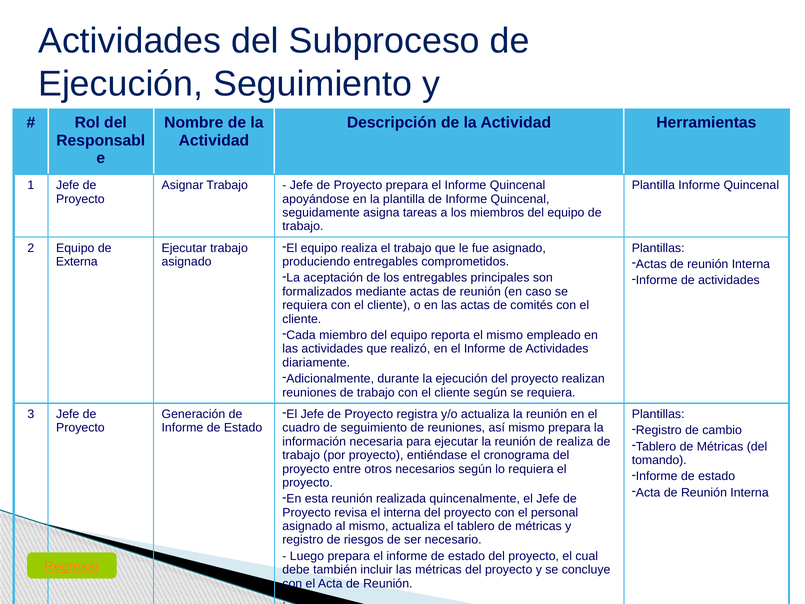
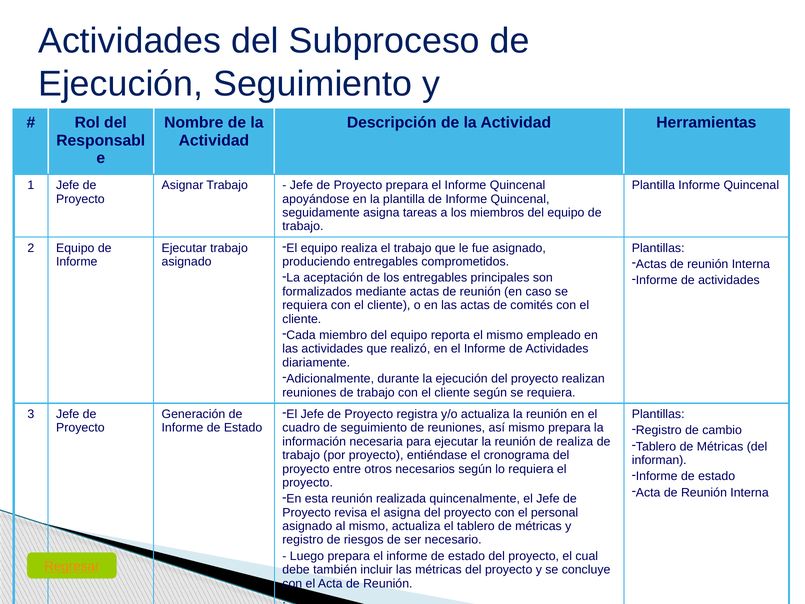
Externa at (77, 262): Externa -> Informe
tomando: tomando -> informan
el interna: interna -> asigna
